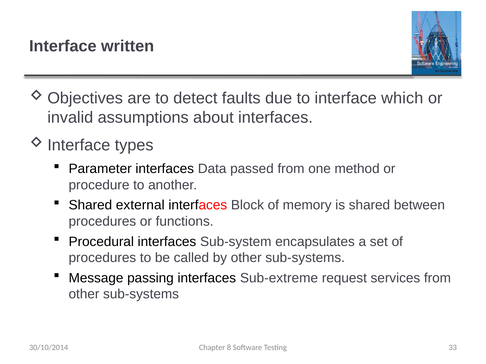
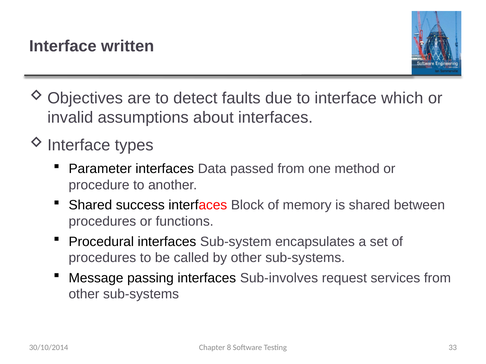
external: external -> success
Sub-extreme: Sub-extreme -> Sub-involves
